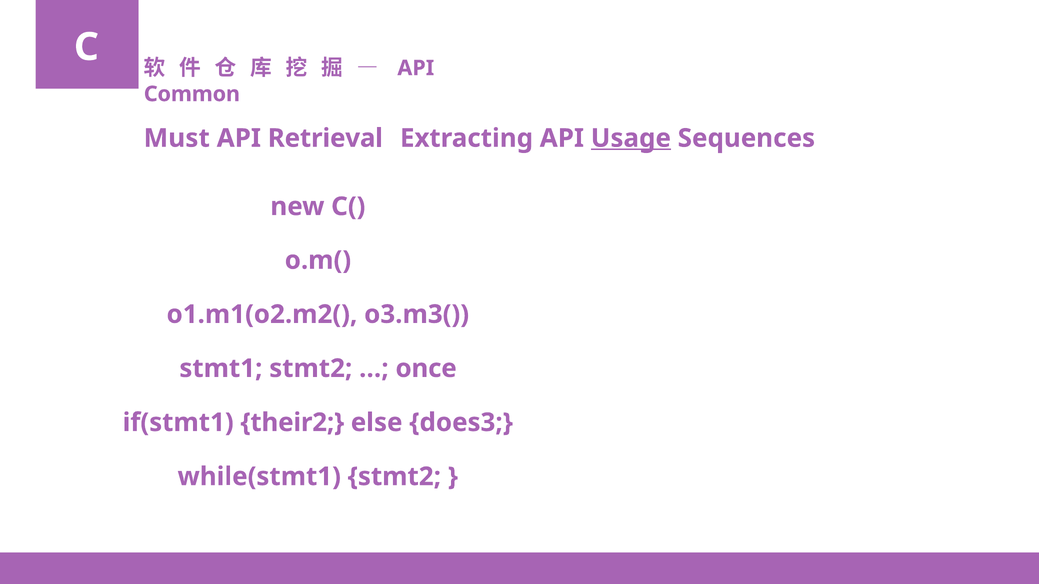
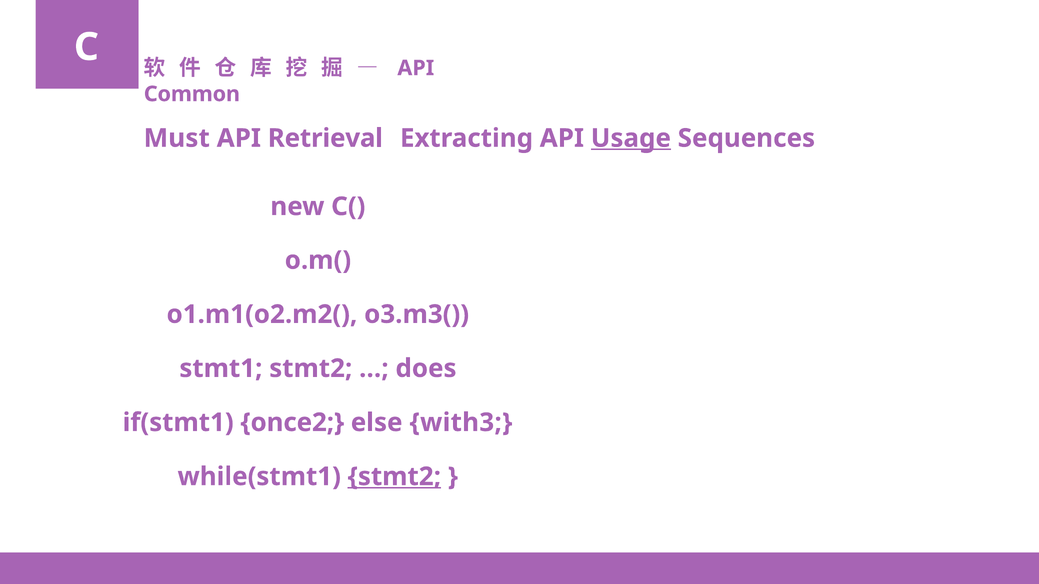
once: once -> does
their2: their2 -> once2
does3: does3 -> with3
stmt2 at (394, 477) underline: none -> present
